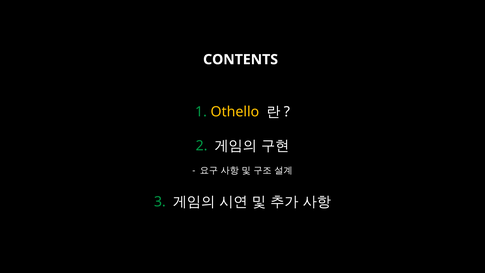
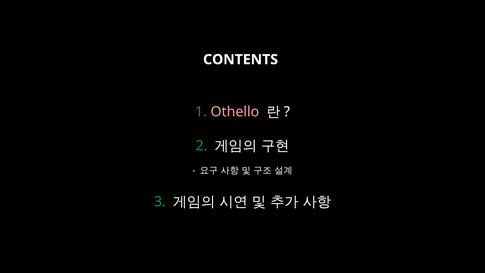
Othello colour: yellow -> pink
